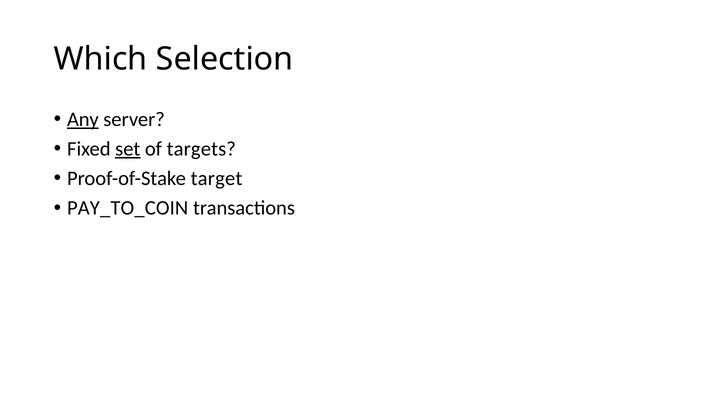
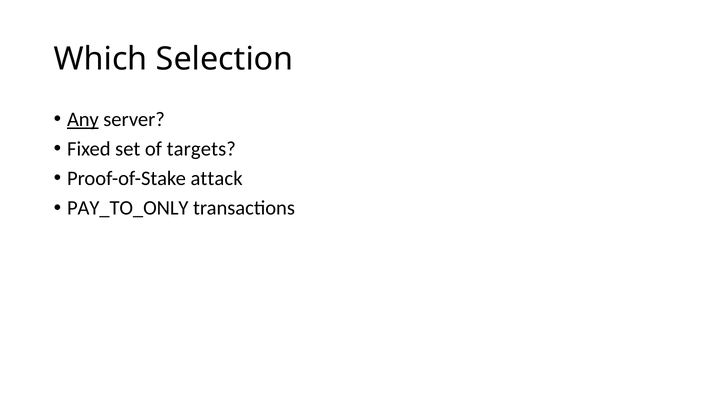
set underline: present -> none
target: target -> attack
PAY_TO_COIN: PAY_TO_COIN -> PAY_TO_ONLY
